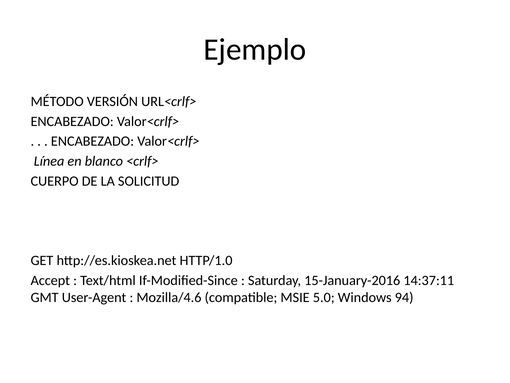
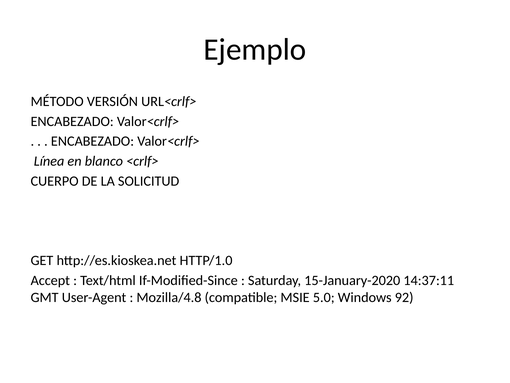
15-January-2016: 15-January-2016 -> 15-January-2020
Mozilla/4.6: Mozilla/4.6 -> Mozilla/4.8
94: 94 -> 92
